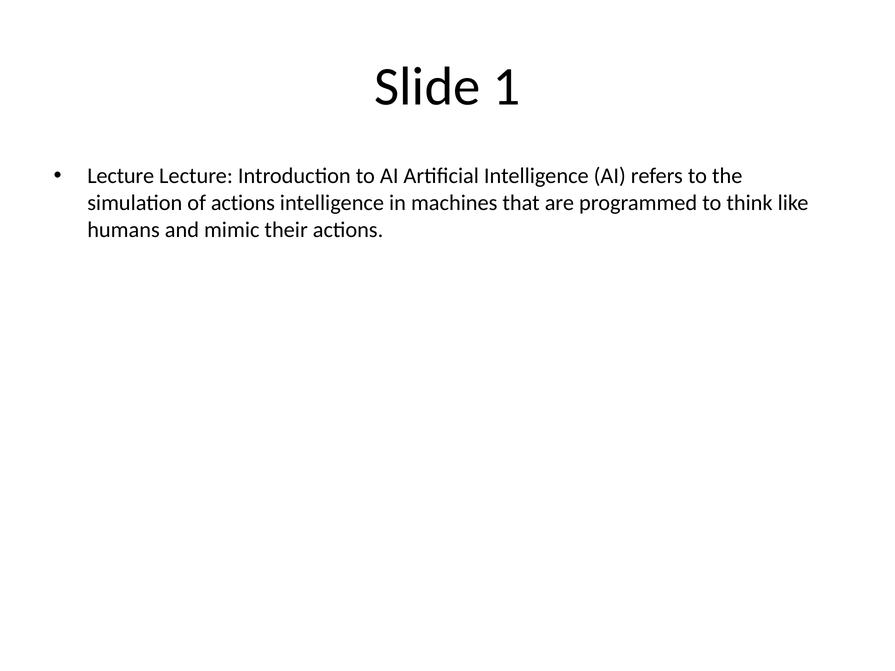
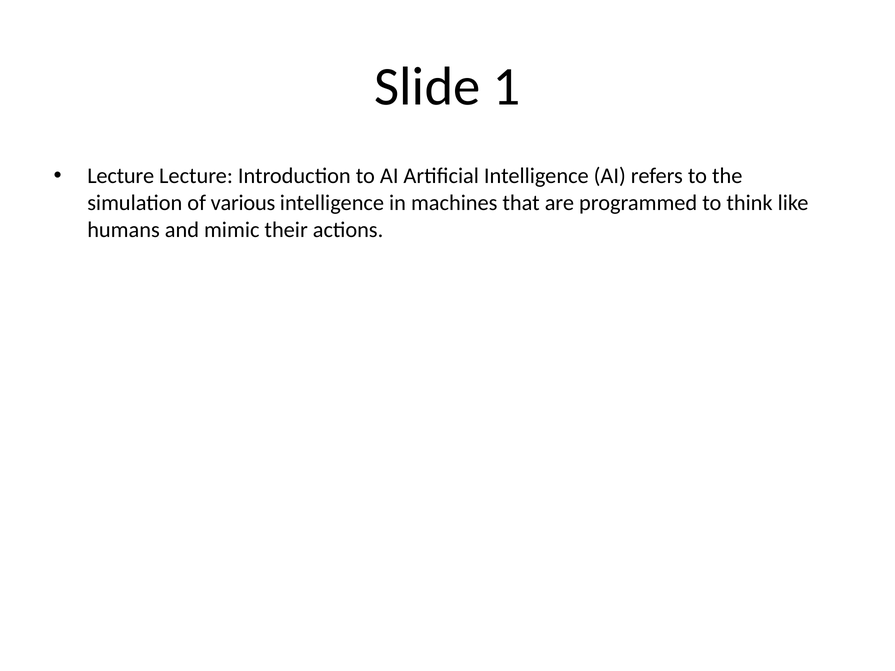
of actions: actions -> various
